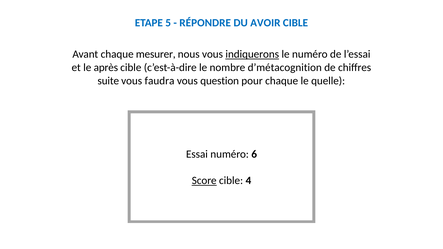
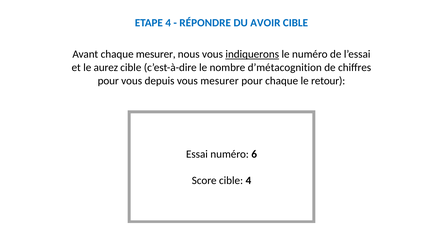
ETAPE 5: 5 -> 4
après: après -> aurez
suite at (108, 81): suite -> pour
faudra: faudra -> depuis
vous question: question -> mesurer
quelle: quelle -> retour
Score underline: present -> none
